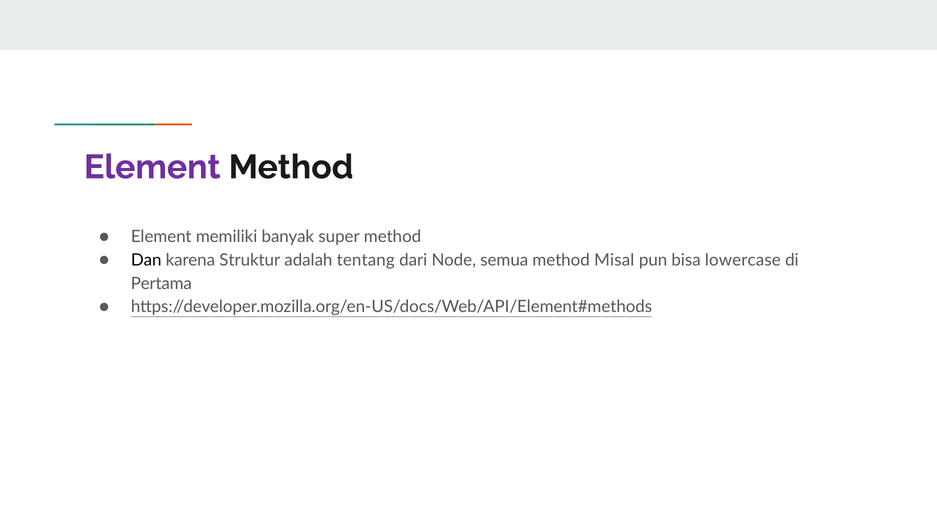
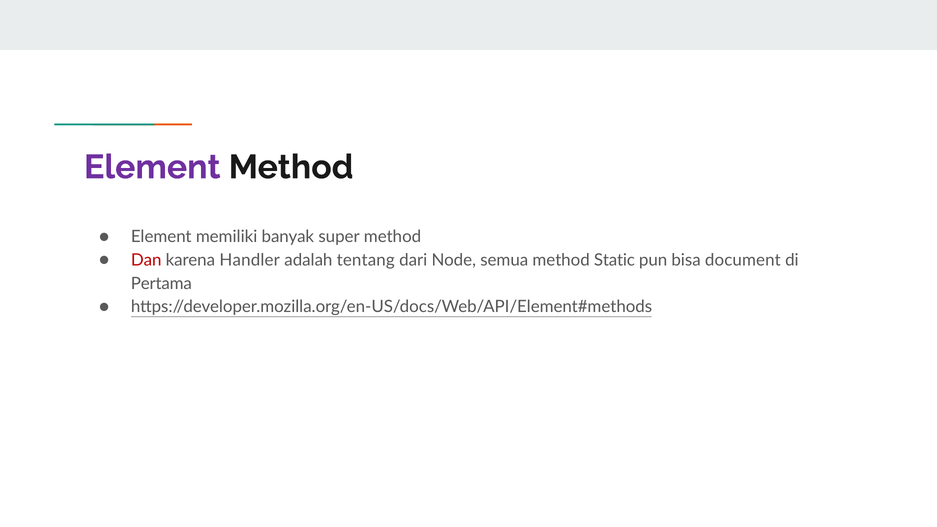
Dan colour: black -> red
Struktur: Struktur -> Handler
Misal: Misal -> Static
lowercase: lowercase -> document
